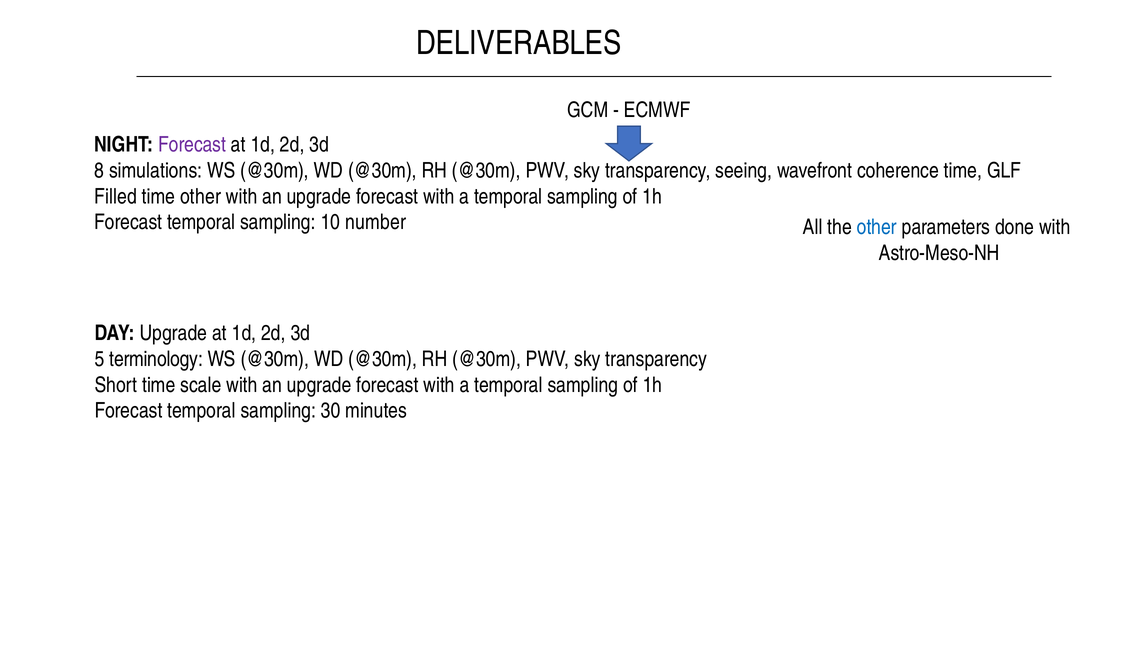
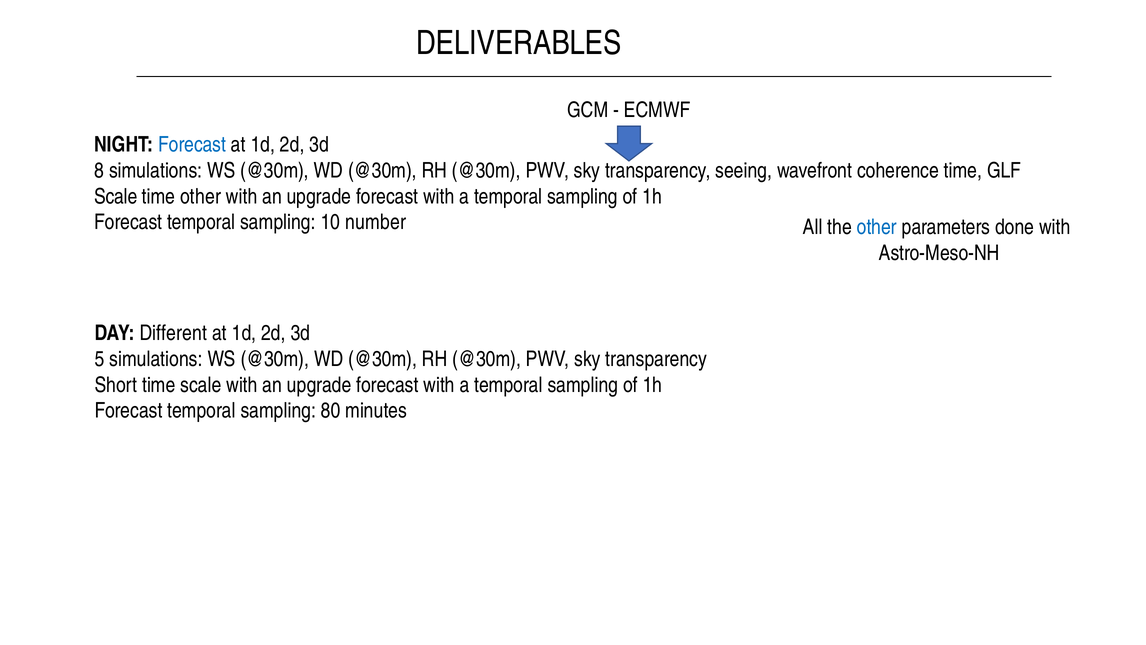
Forecast at (192, 145) colour: purple -> blue
Filled at (116, 196): Filled -> Scale
DAY Upgrade: Upgrade -> Different
5 terminology: terminology -> simulations
30: 30 -> 80
